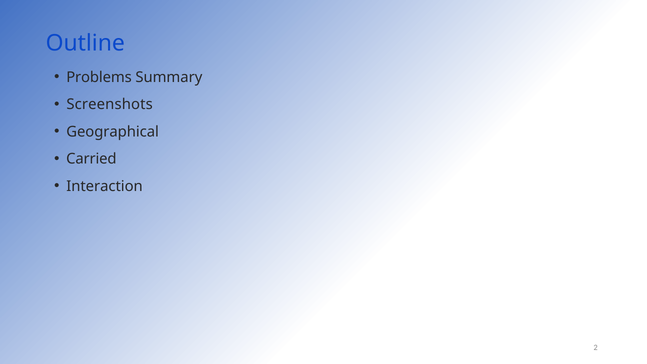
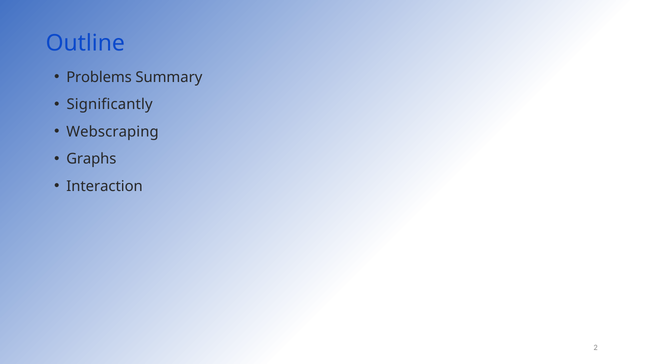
Screenshots: Screenshots -> Significantly
Geographical: Geographical -> Webscraping
Carried: Carried -> Graphs
